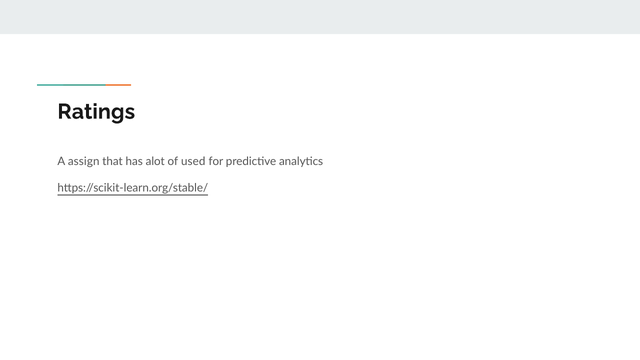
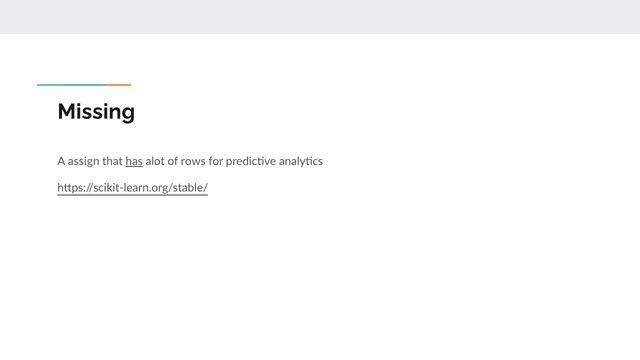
Ratings: Ratings -> Missing
has underline: none -> present
used: used -> rows
